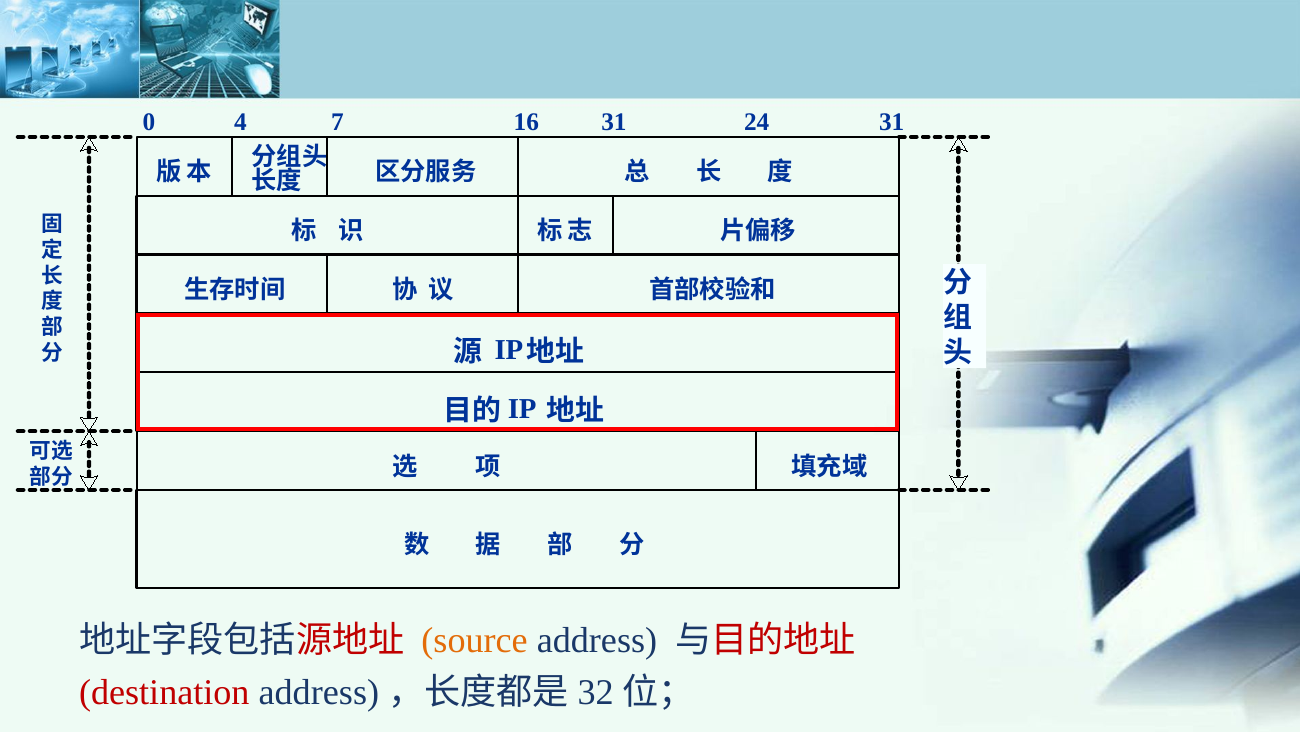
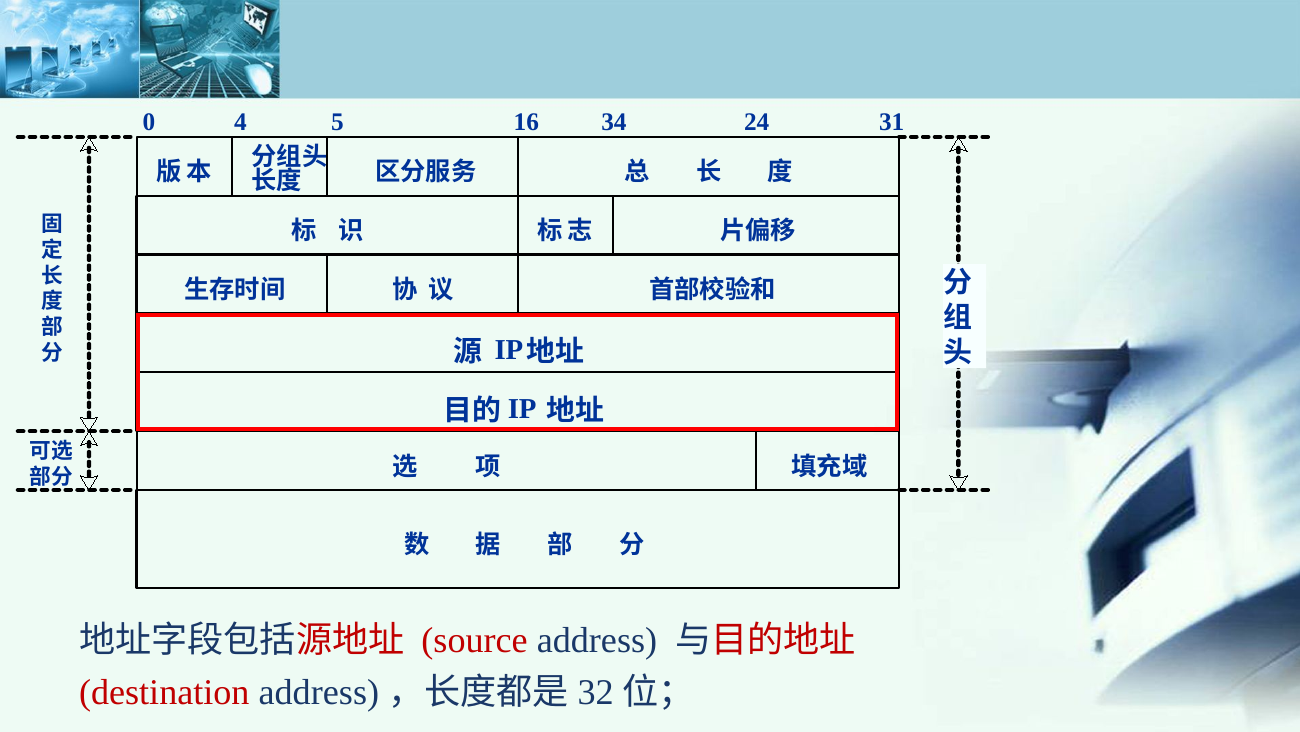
7: 7 -> 5
16 31: 31 -> 34
source colour: orange -> red
